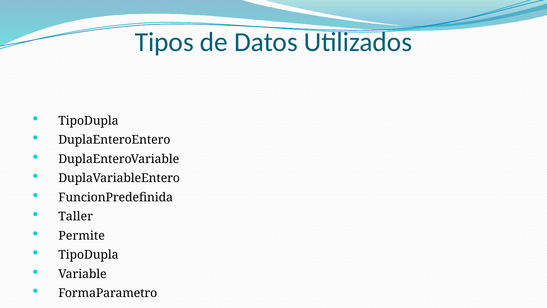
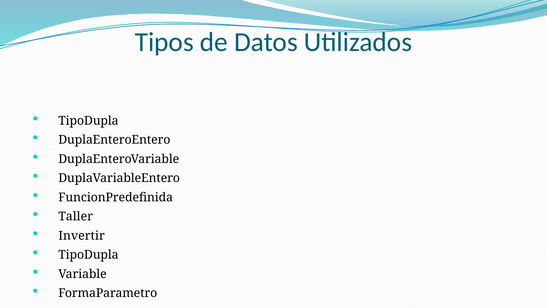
Permite: Permite -> Invertir
